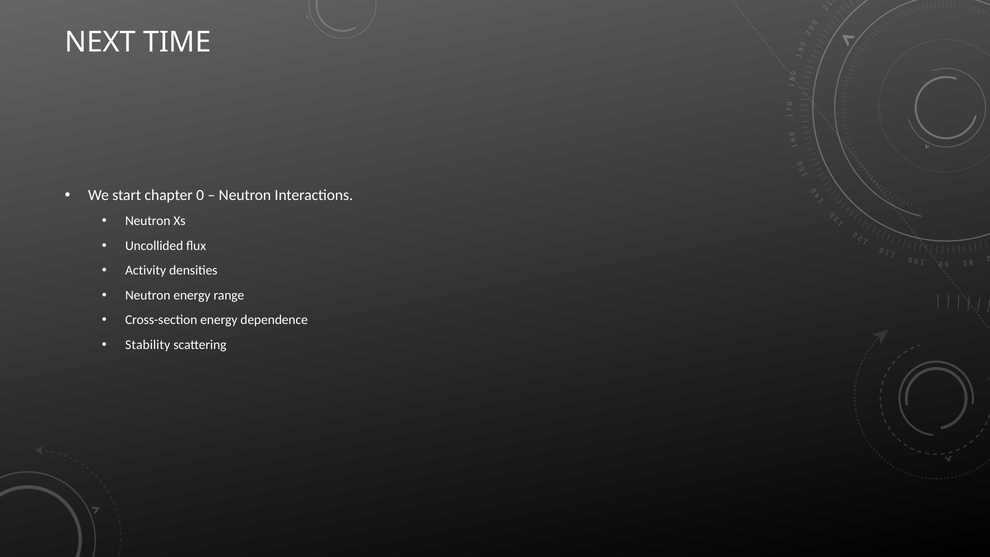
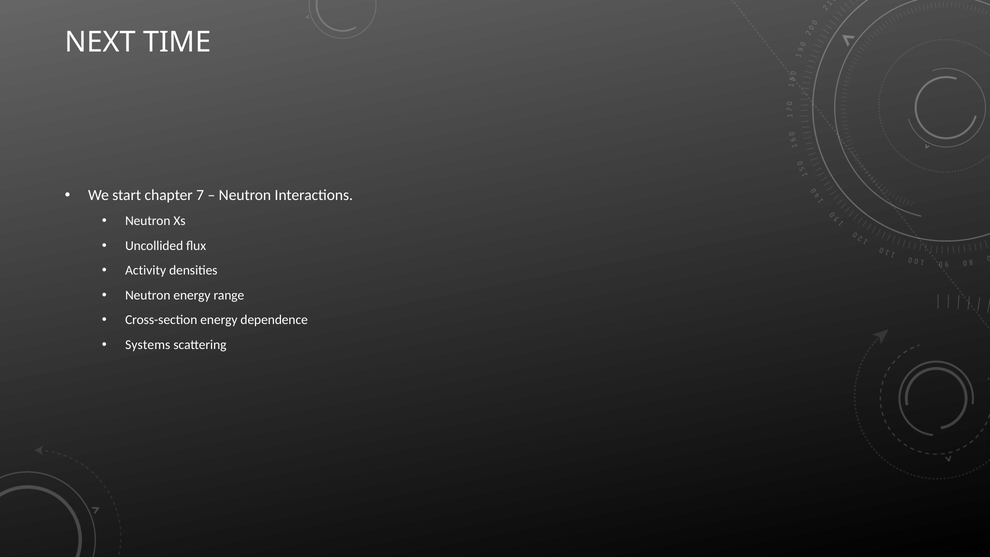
0: 0 -> 7
Stability: Stability -> Systems
